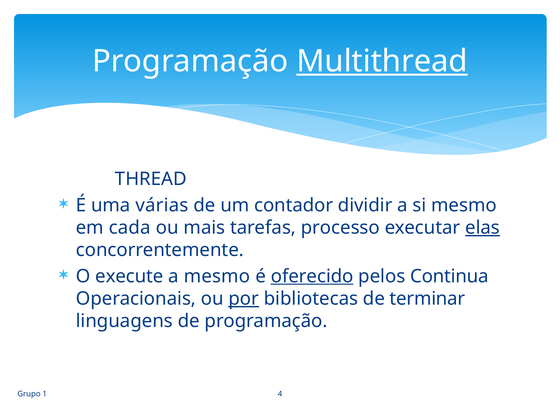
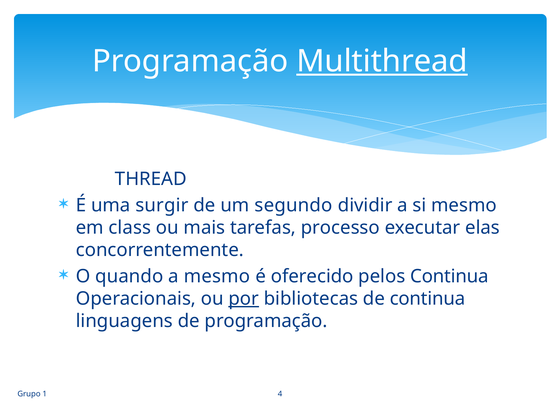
várias: várias -> surgir
contador: contador -> segundo
cada: cada -> class
elas underline: present -> none
execute: execute -> quando
oferecido underline: present -> none
de terminar: terminar -> continua
